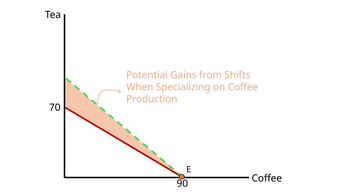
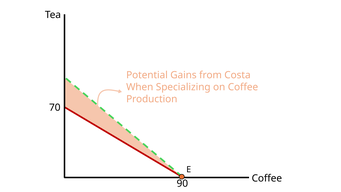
Shifts: Shifts -> Costa
